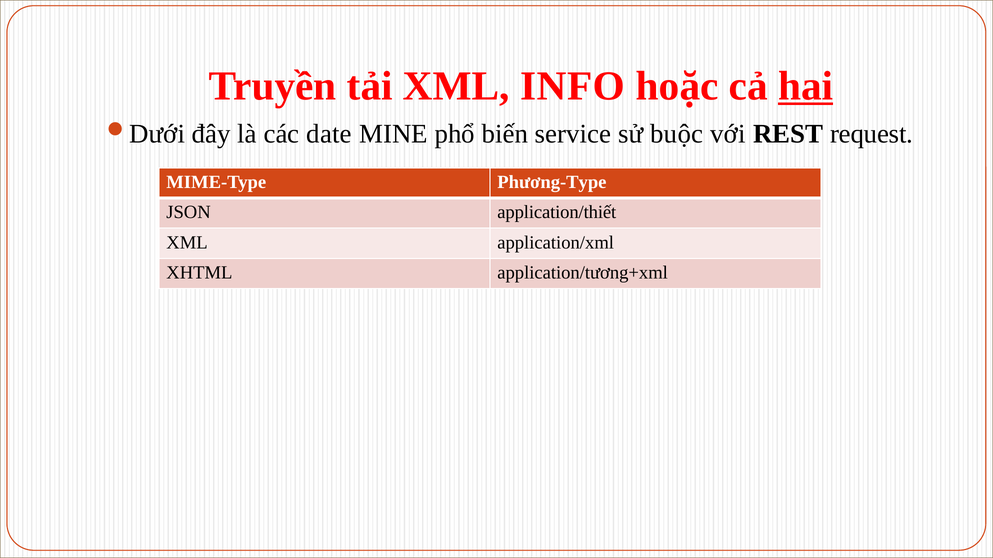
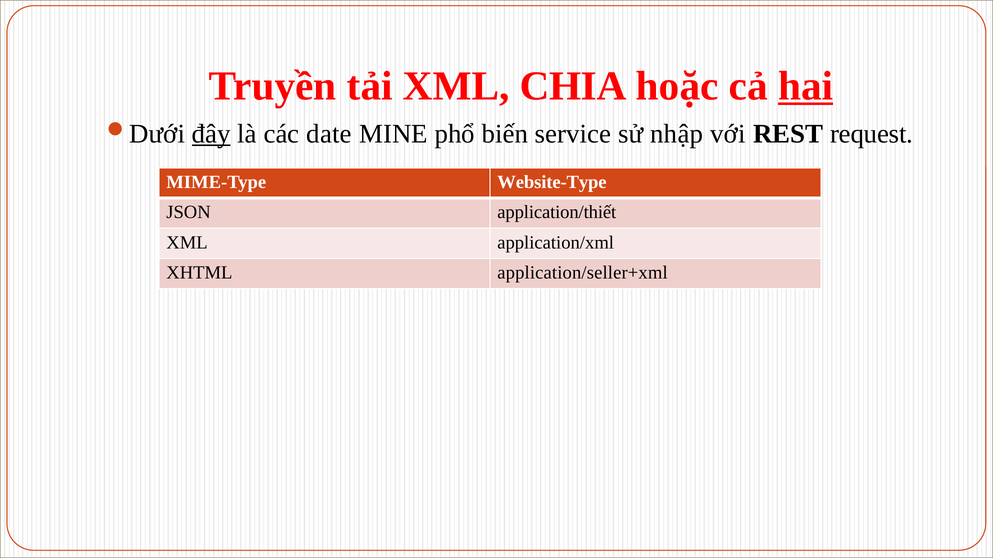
INFO: INFO -> CHIA
đây underline: none -> present
buộc: buộc -> nhập
Phương-Type: Phương-Type -> Website-Type
application/tương+xml: application/tương+xml -> application/seller+xml
